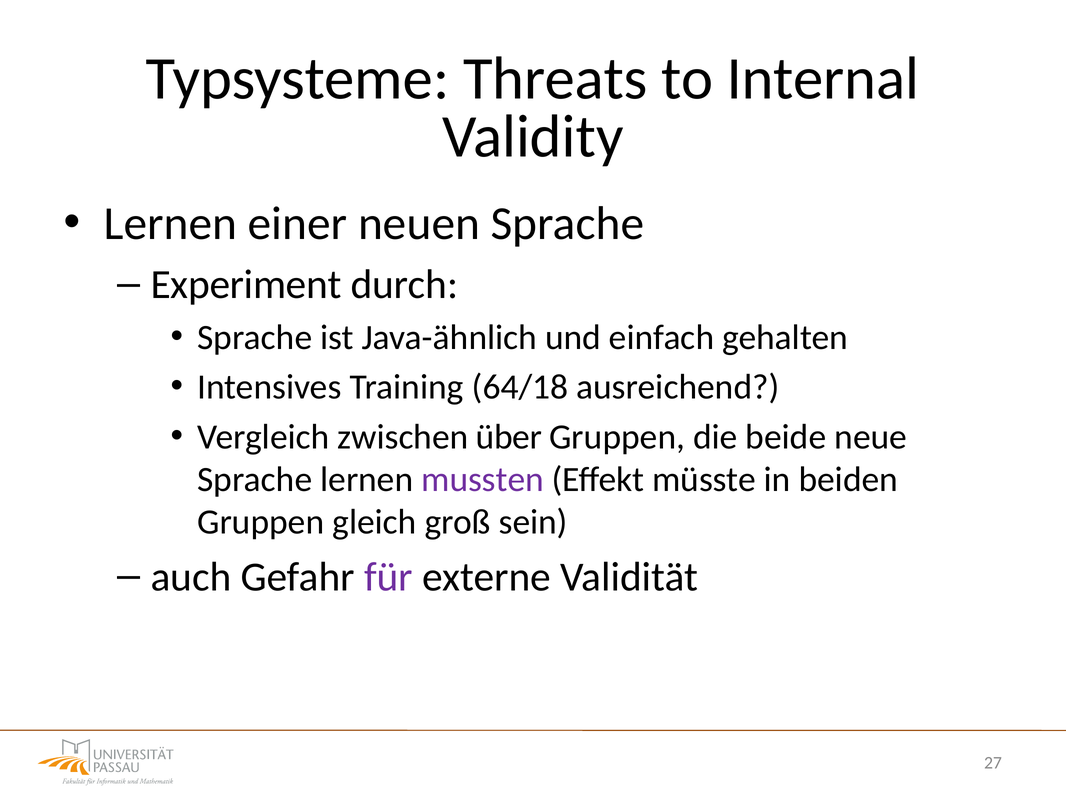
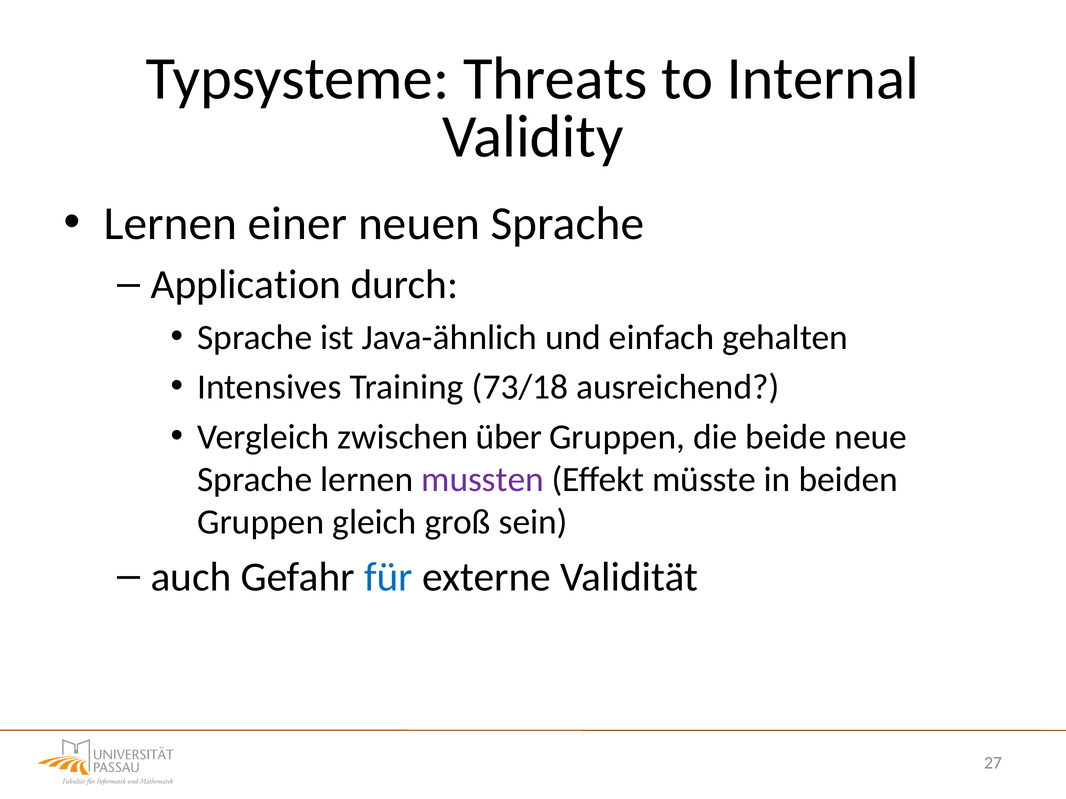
Experiment: Experiment -> Application
64/18: 64/18 -> 73/18
für colour: purple -> blue
